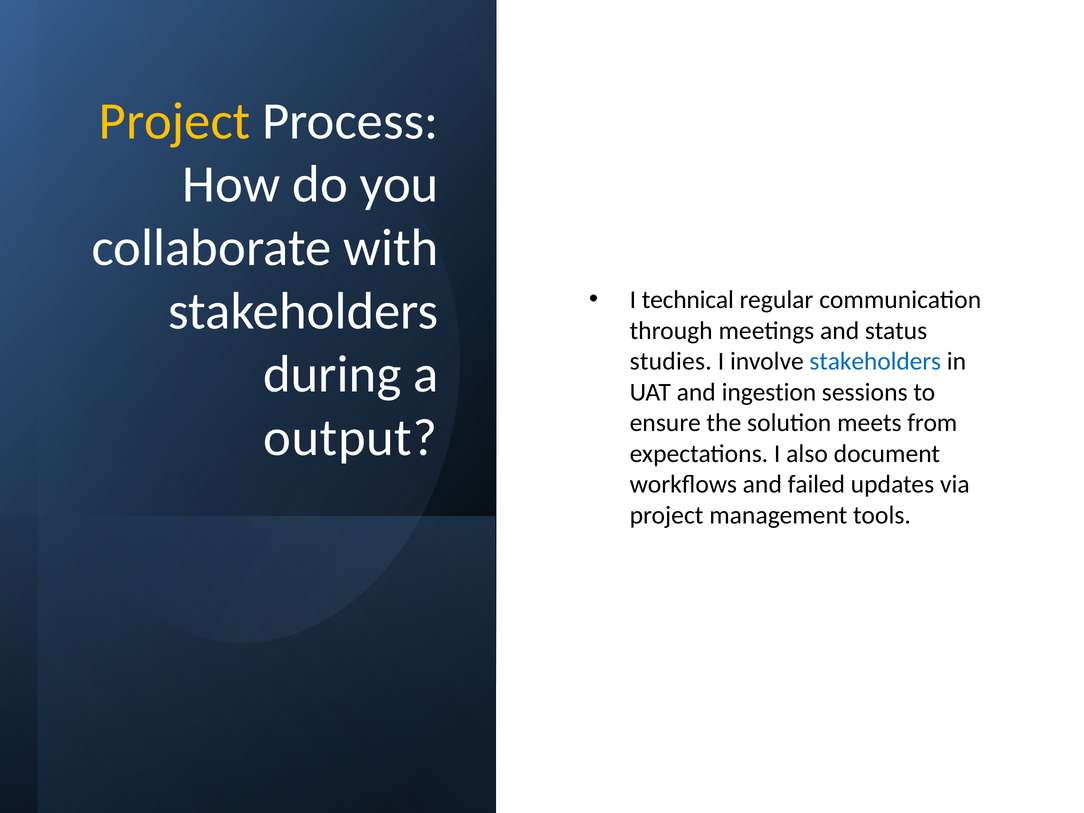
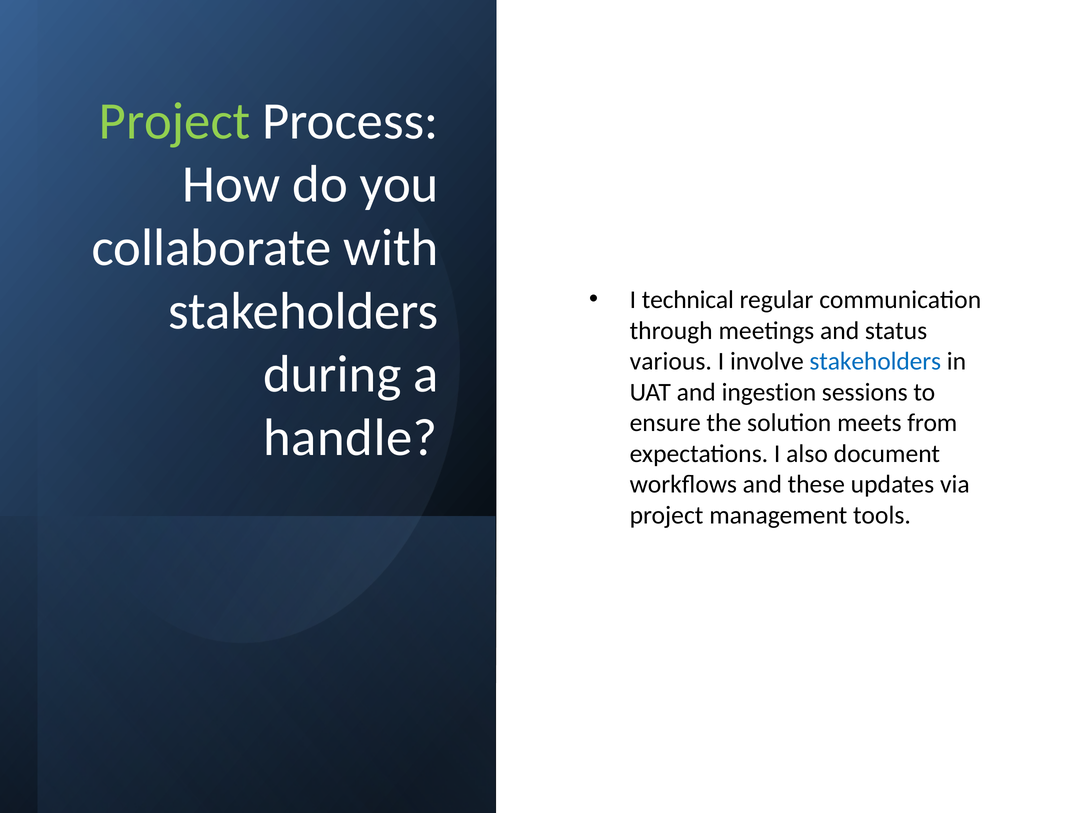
Project at (175, 121) colour: yellow -> light green
studies: studies -> various
output: output -> handle
failed: failed -> these
